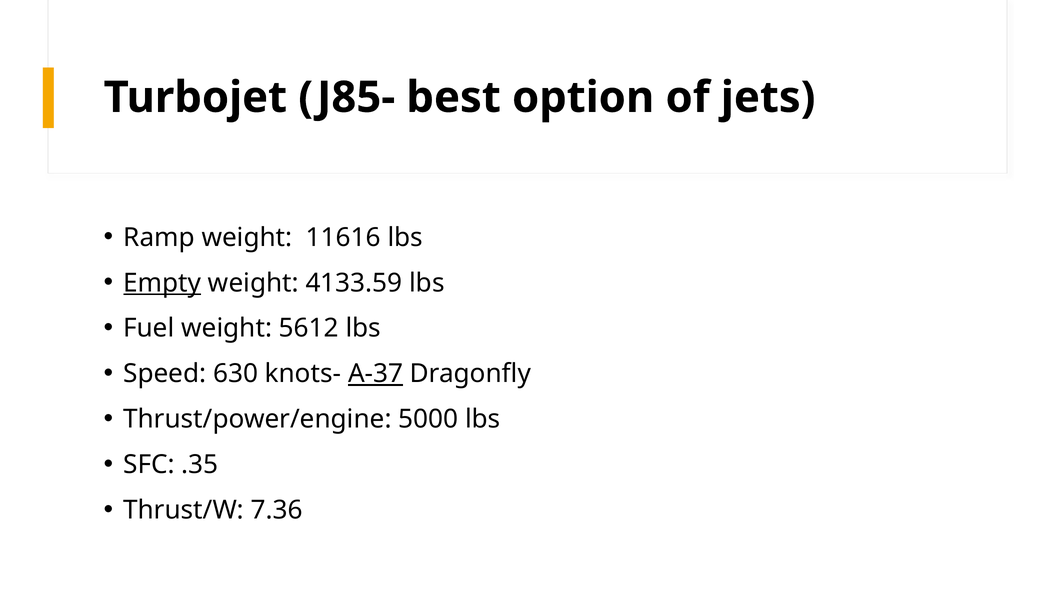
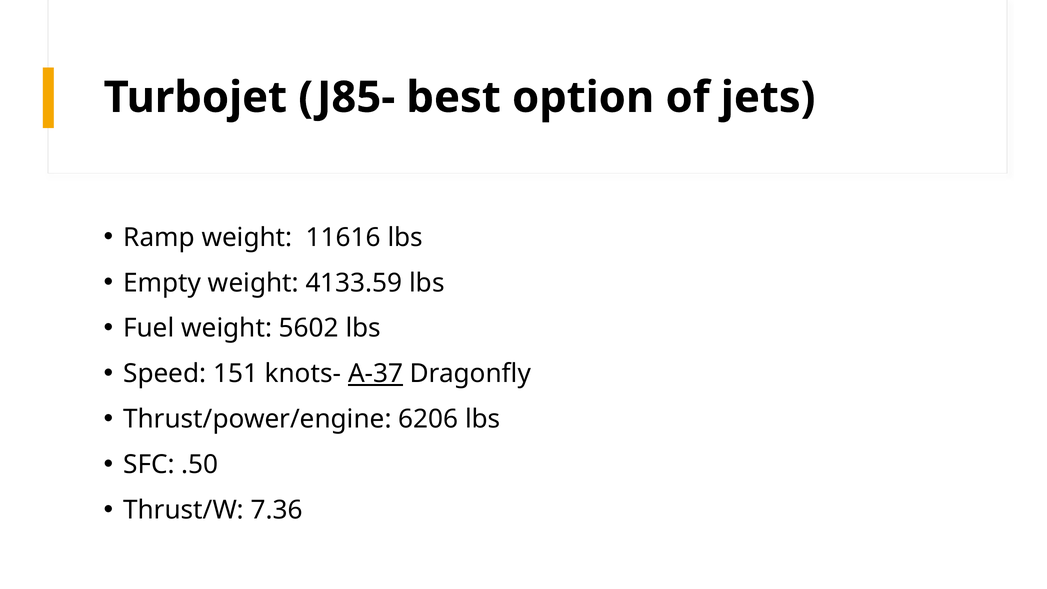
Empty underline: present -> none
5612: 5612 -> 5602
630: 630 -> 151
5000: 5000 -> 6206
.35: .35 -> .50
